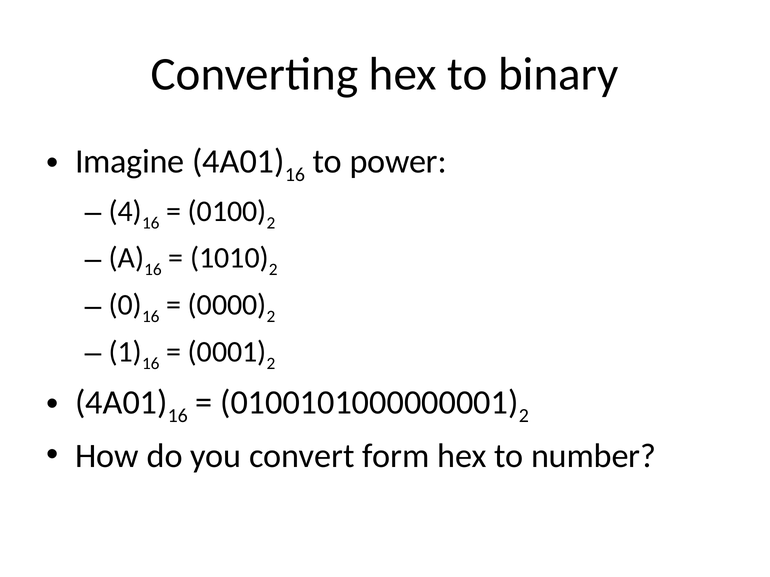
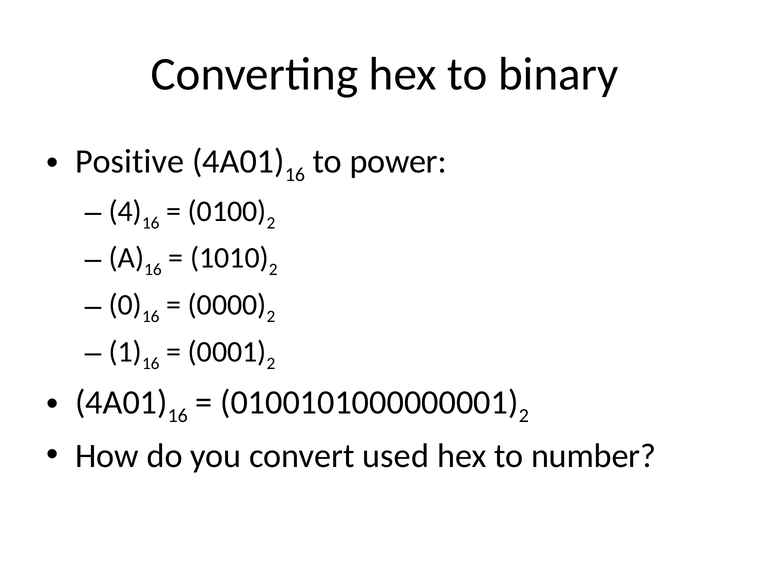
Imagine: Imagine -> Positive
form: form -> used
